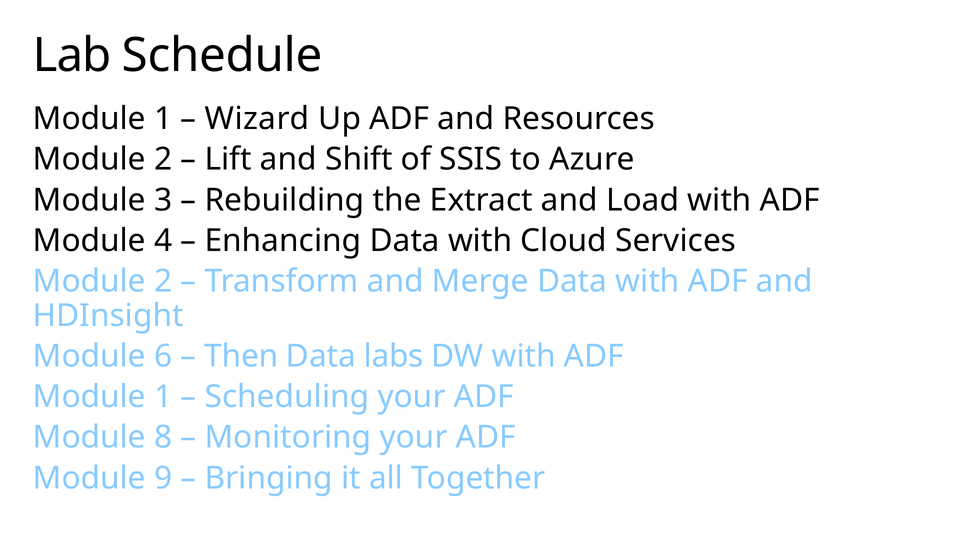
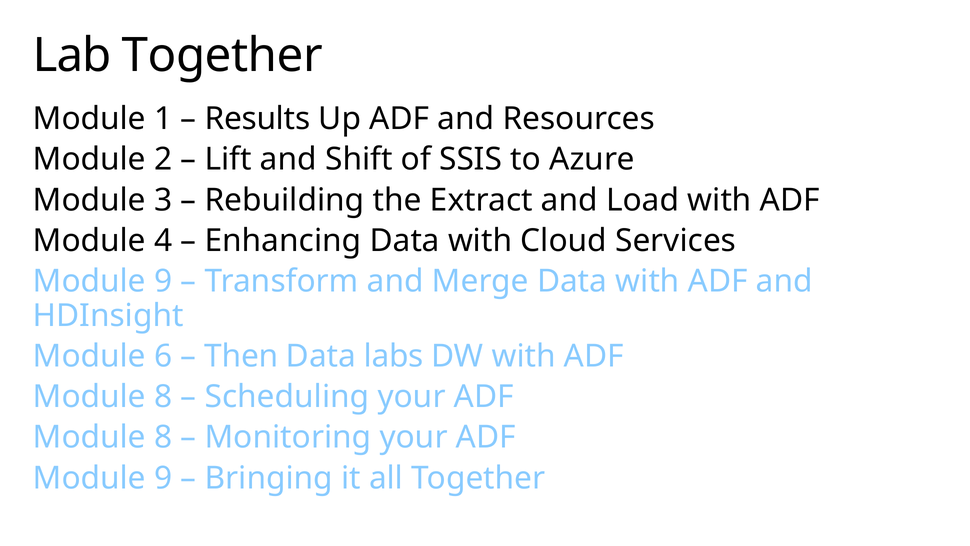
Lab Schedule: Schedule -> Together
Wizard: Wizard -> Results
2 at (163, 281): 2 -> 9
1 at (163, 397): 1 -> 8
